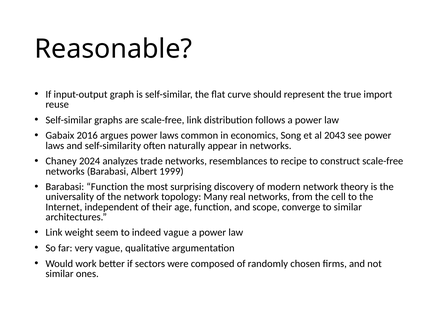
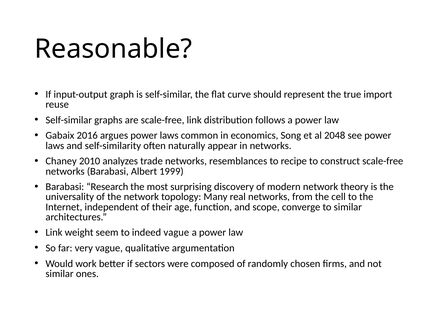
2043: 2043 -> 2048
2024: 2024 -> 2010
Barabasi Function: Function -> Research
